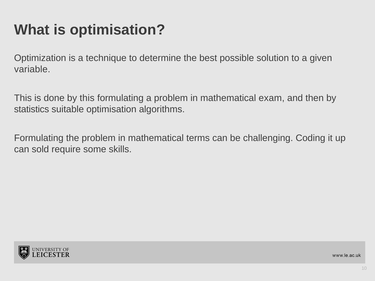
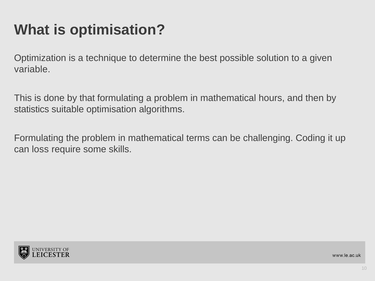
by this: this -> that
exam: exam -> hours
sold: sold -> loss
